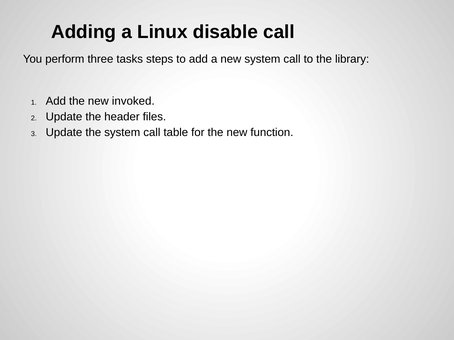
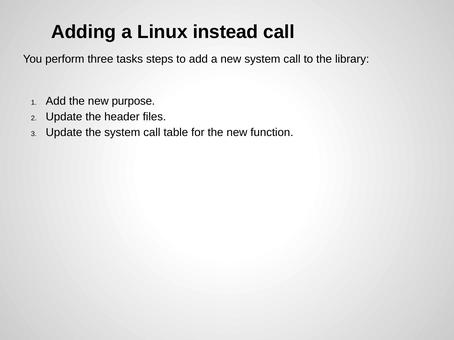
disable: disable -> instead
invoked: invoked -> purpose
